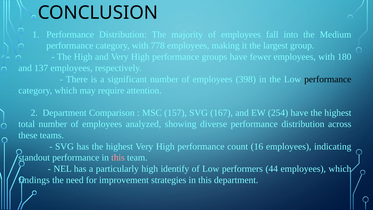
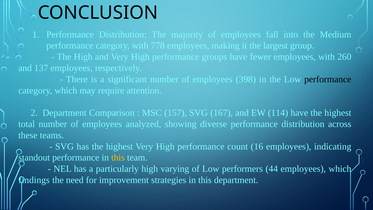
180: 180 -> 260
254: 254 -> 114
this at (118, 158) colour: pink -> yellow
identify: identify -> varying
